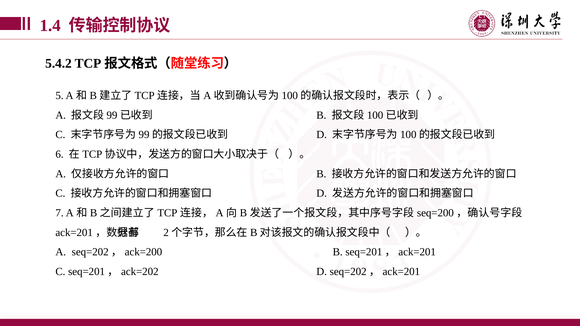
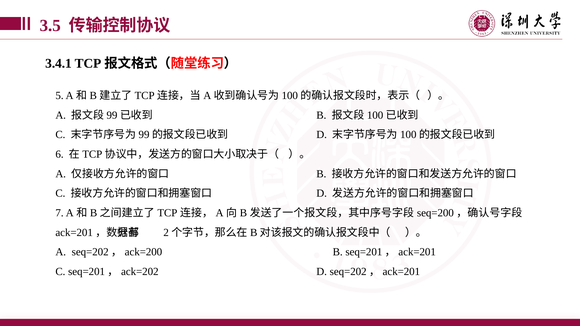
1.4: 1.4 -> 3.5
5.4.2: 5.4.2 -> 3.4.1
